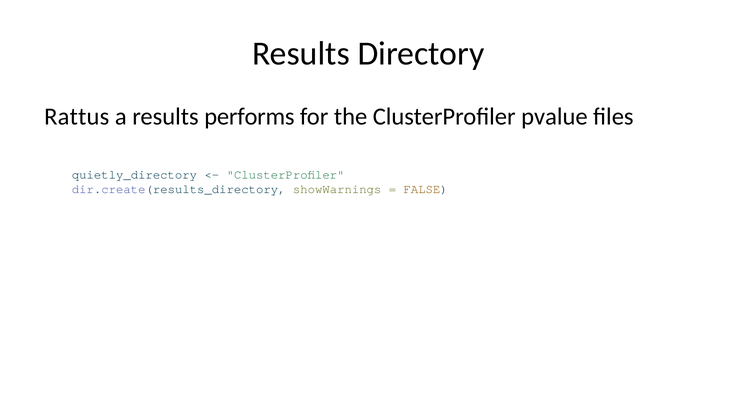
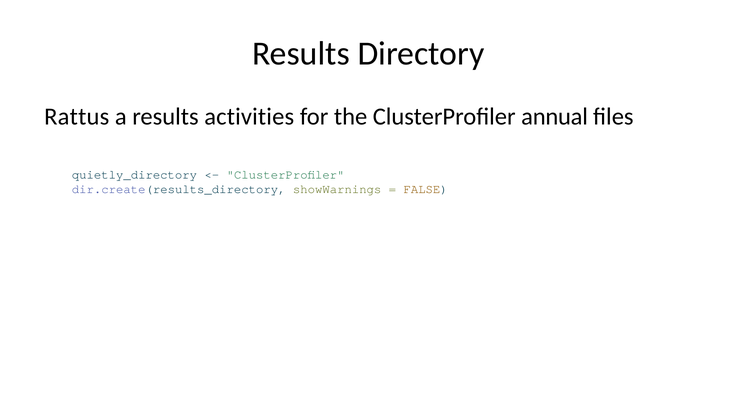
performs: performs -> activities
pvalue: pvalue -> annual
